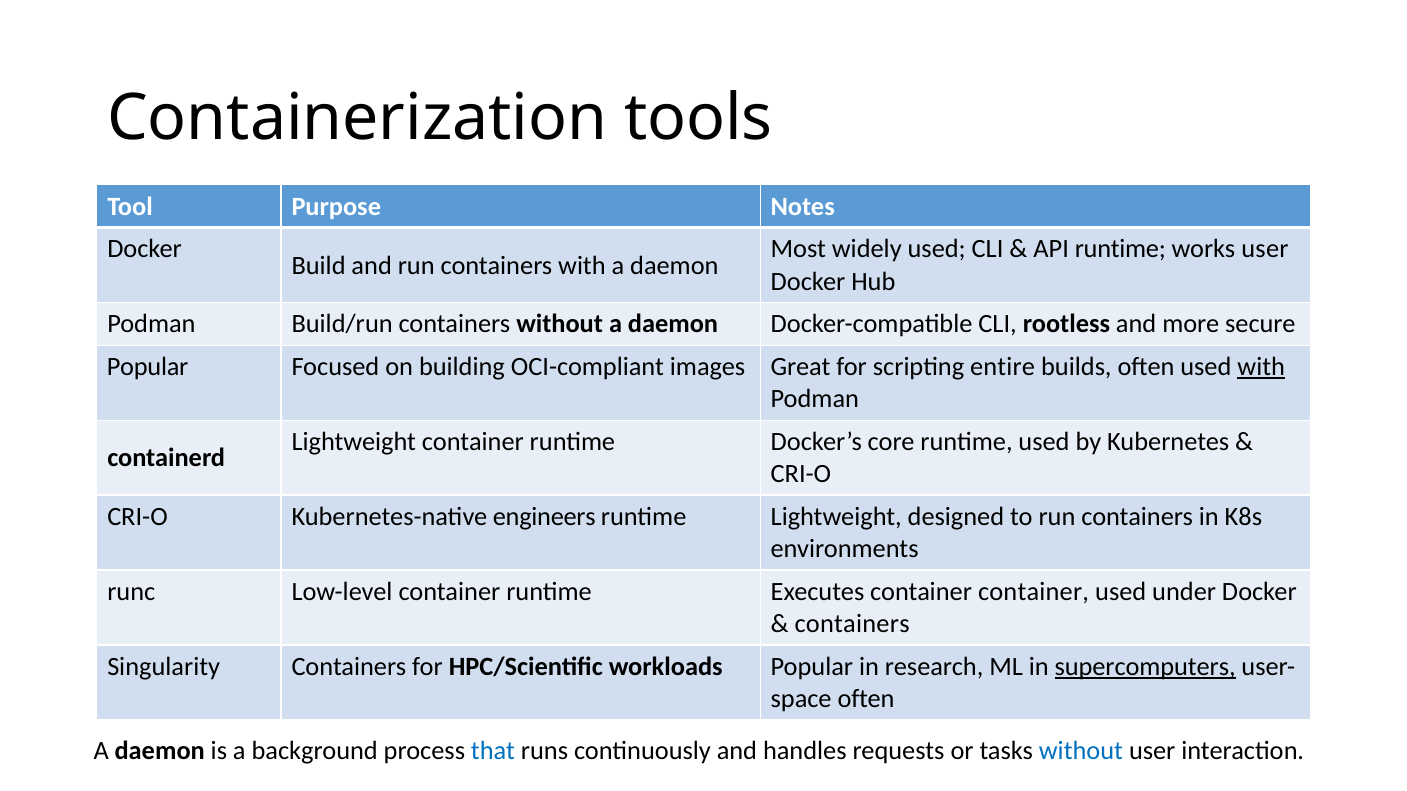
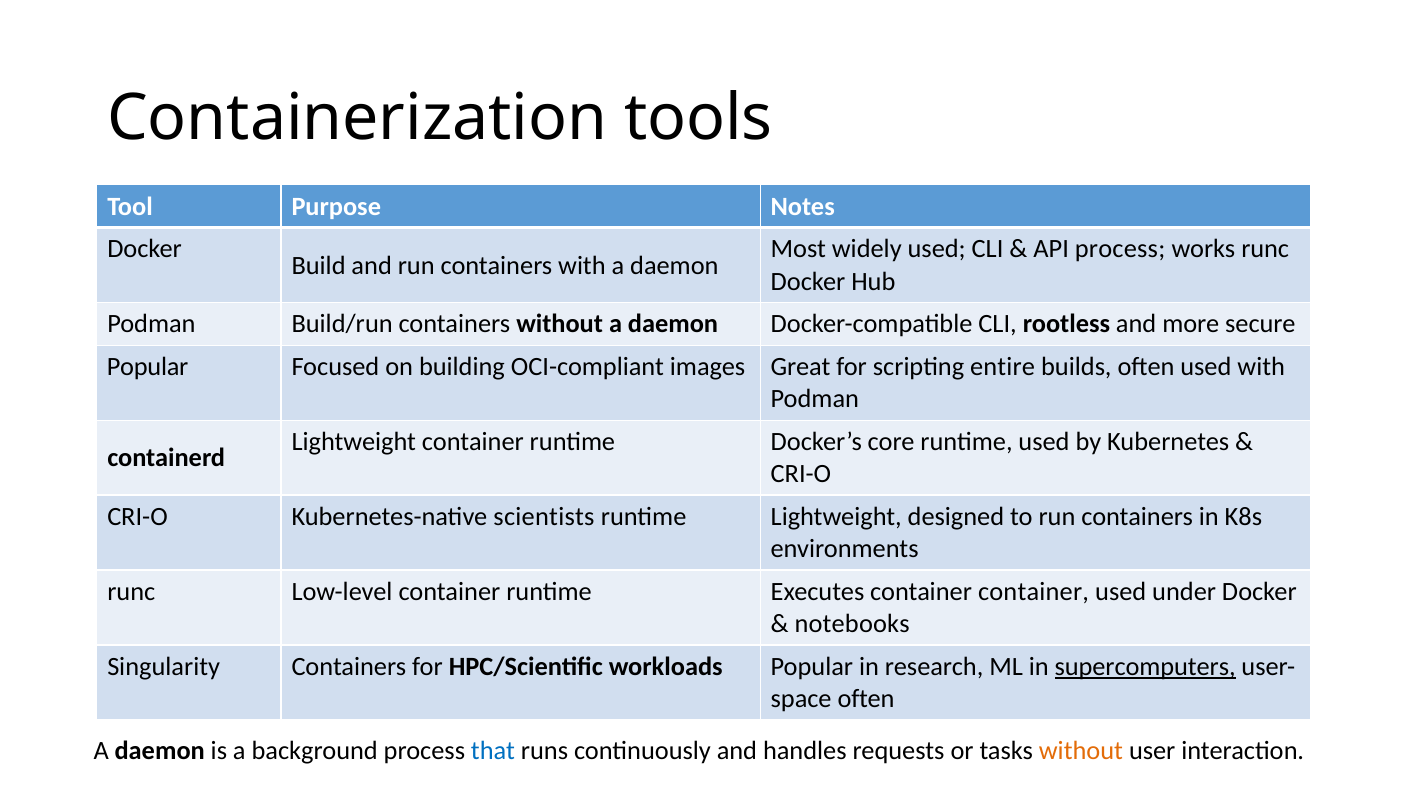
API runtime: runtime -> process
works user: user -> runc
with at (1261, 367) underline: present -> none
engineers: engineers -> scientists
containers at (852, 624): containers -> notebooks
without at (1081, 752) colour: blue -> orange
